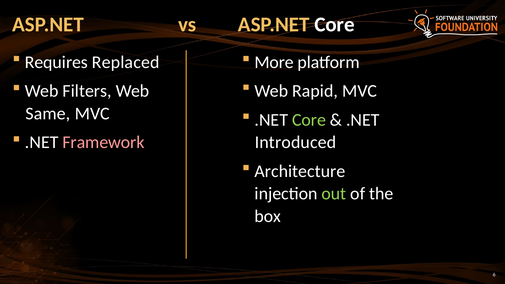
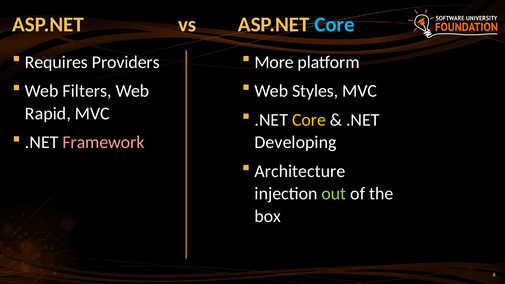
Core at (335, 25) colour: white -> light blue
Replaced: Replaced -> Providers
Rapid: Rapid -> Styles
Same: Same -> Rapid
Core at (309, 120) colour: light green -> yellow
Introduced: Introduced -> Developing
